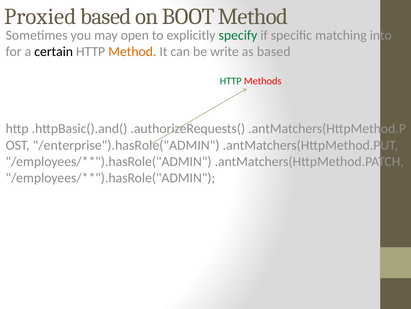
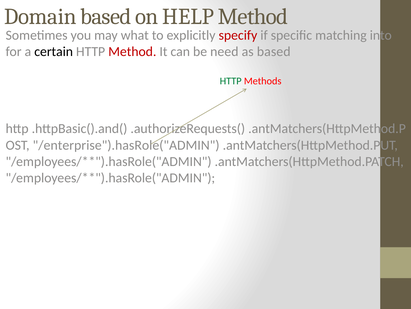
Proxied: Proxied -> Domain
BOOT: BOOT -> HELP
open: open -> what
specify colour: green -> red
Method at (132, 52) colour: orange -> red
write: write -> need
